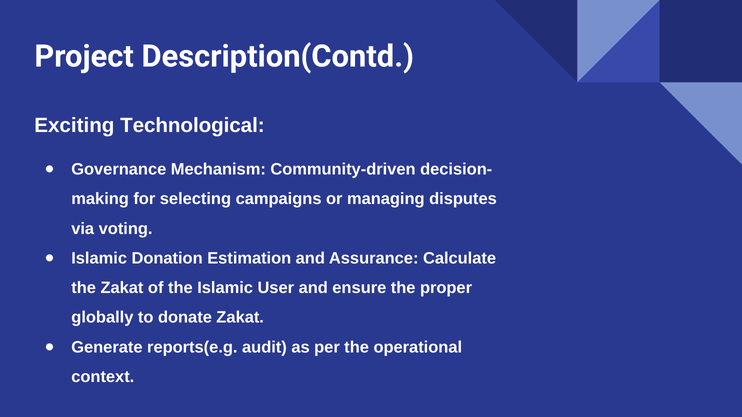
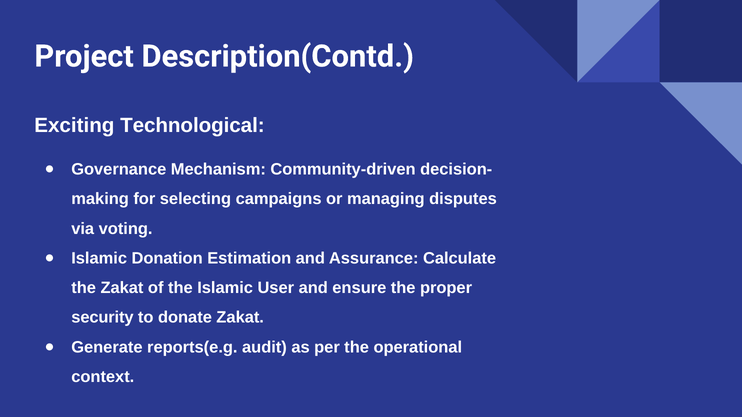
globally: globally -> security
